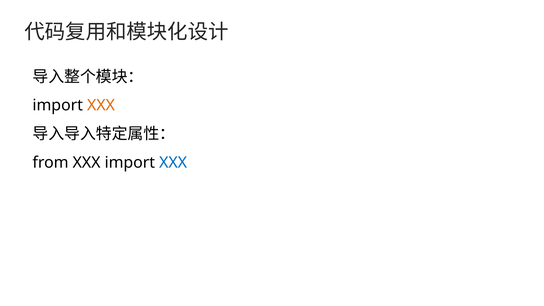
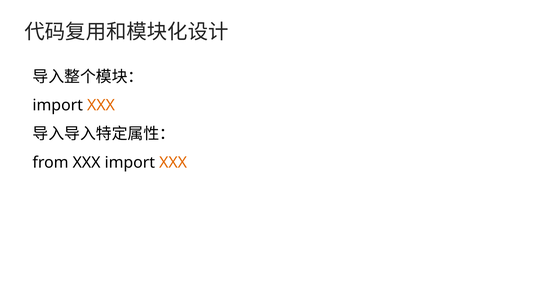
XXX at (173, 163) colour: blue -> orange
